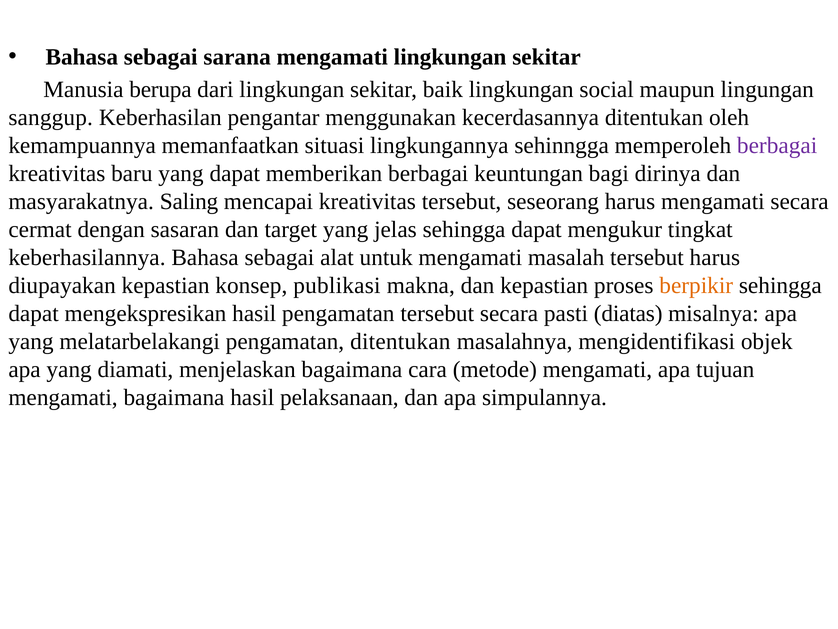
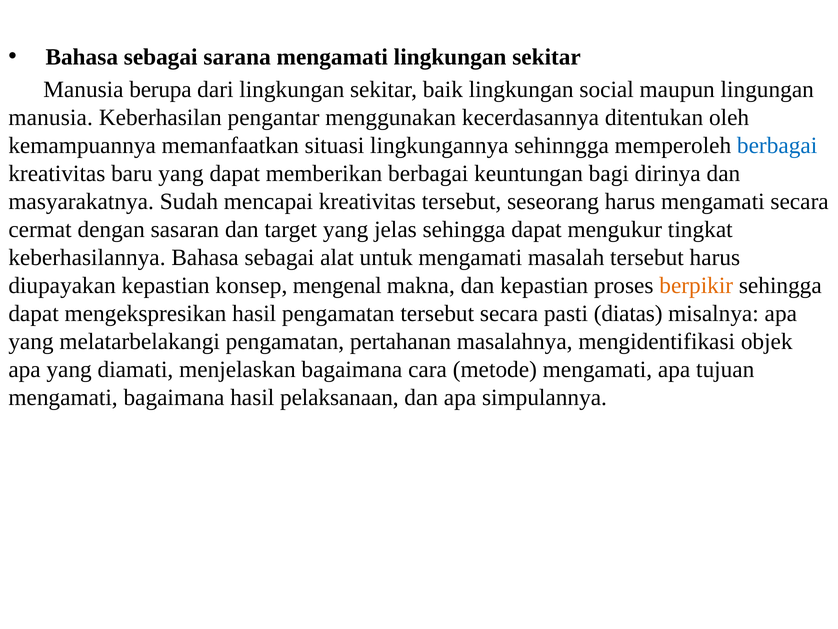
sanggup at (51, 118): sanggup -> manusia
berbagai at (777, 145) colour: purple -> blue
Saling: Saling -> Sudah
publikasi: publikasi -> mengenal
pengamatan ditentukan: ditentukan -> pertahanan
